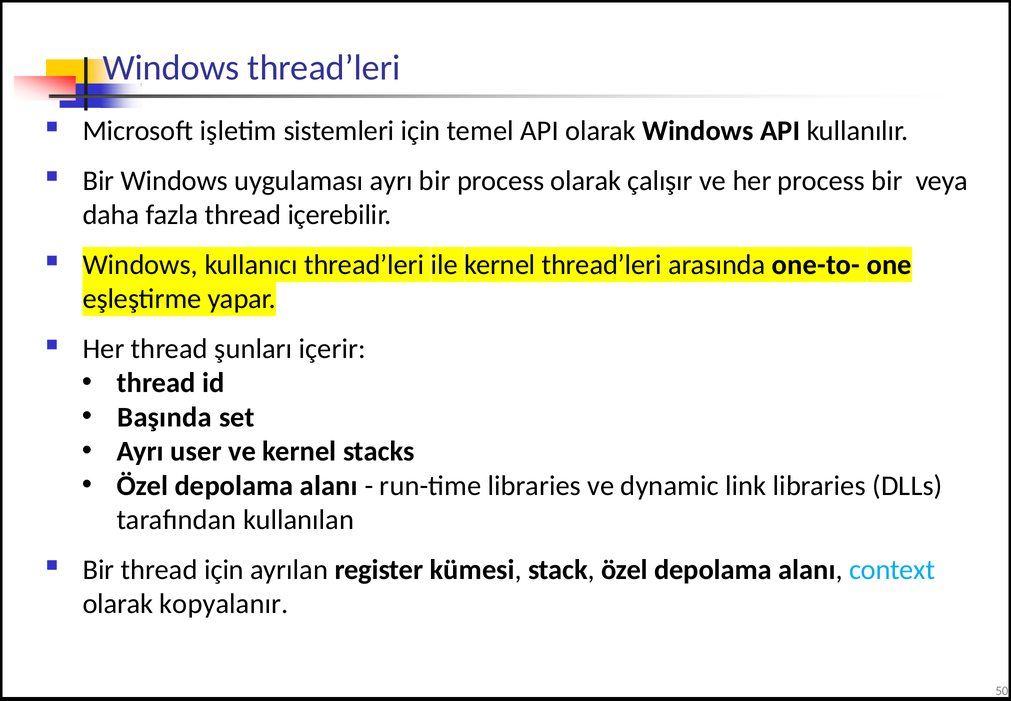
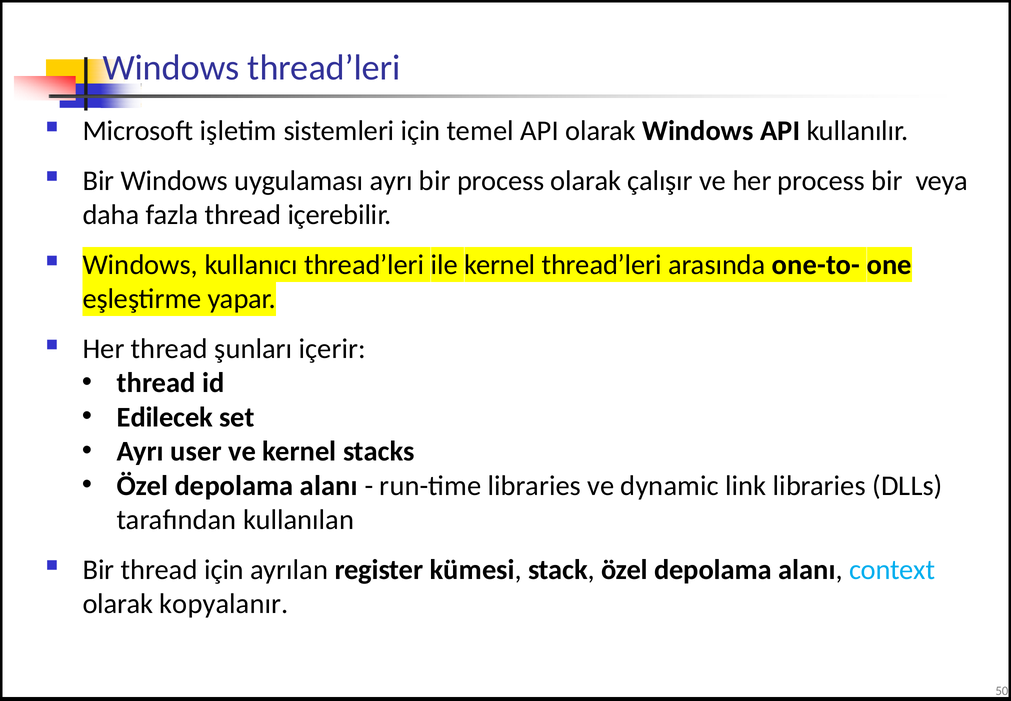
Başında: Başında -> Edilecek
